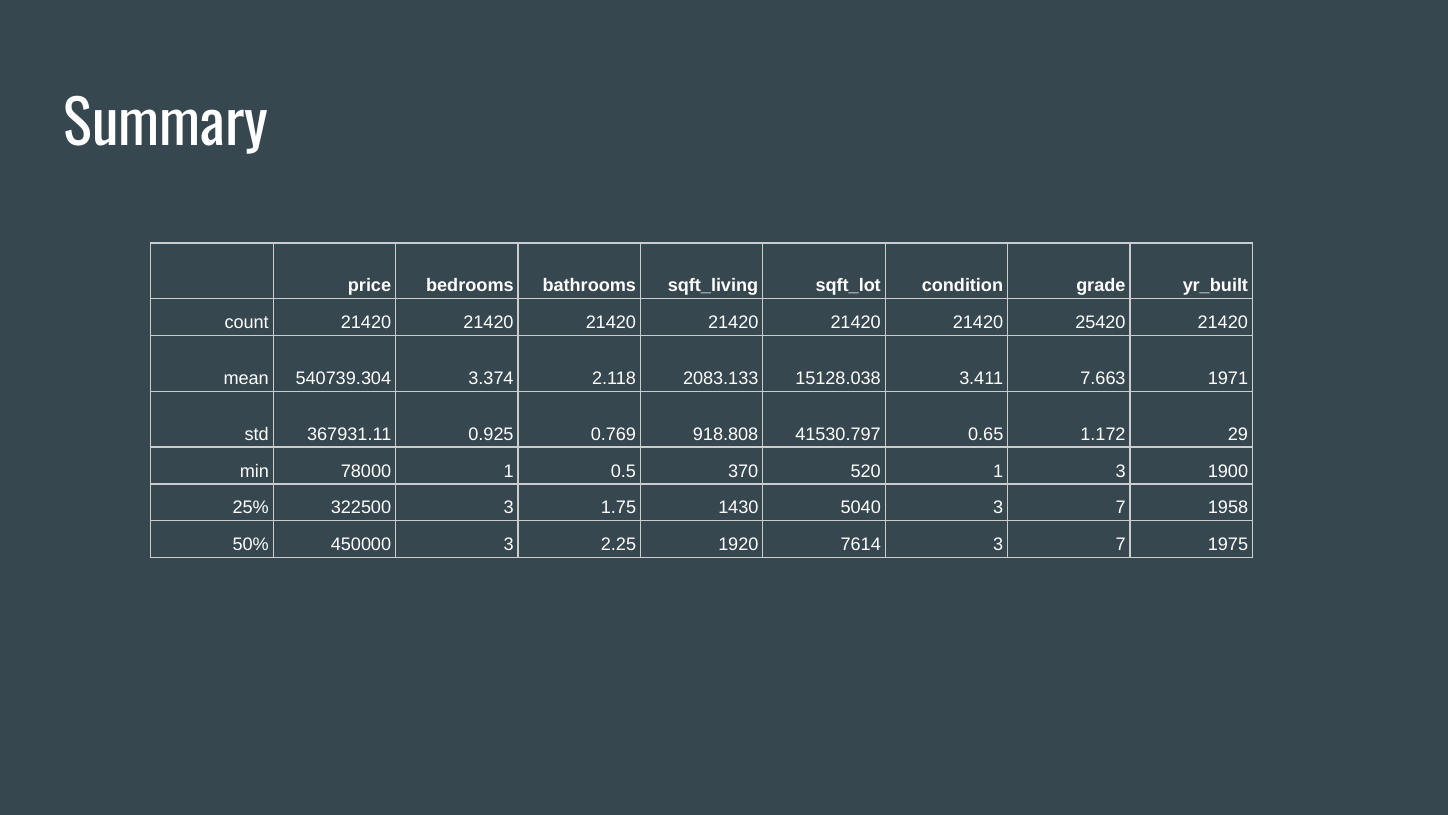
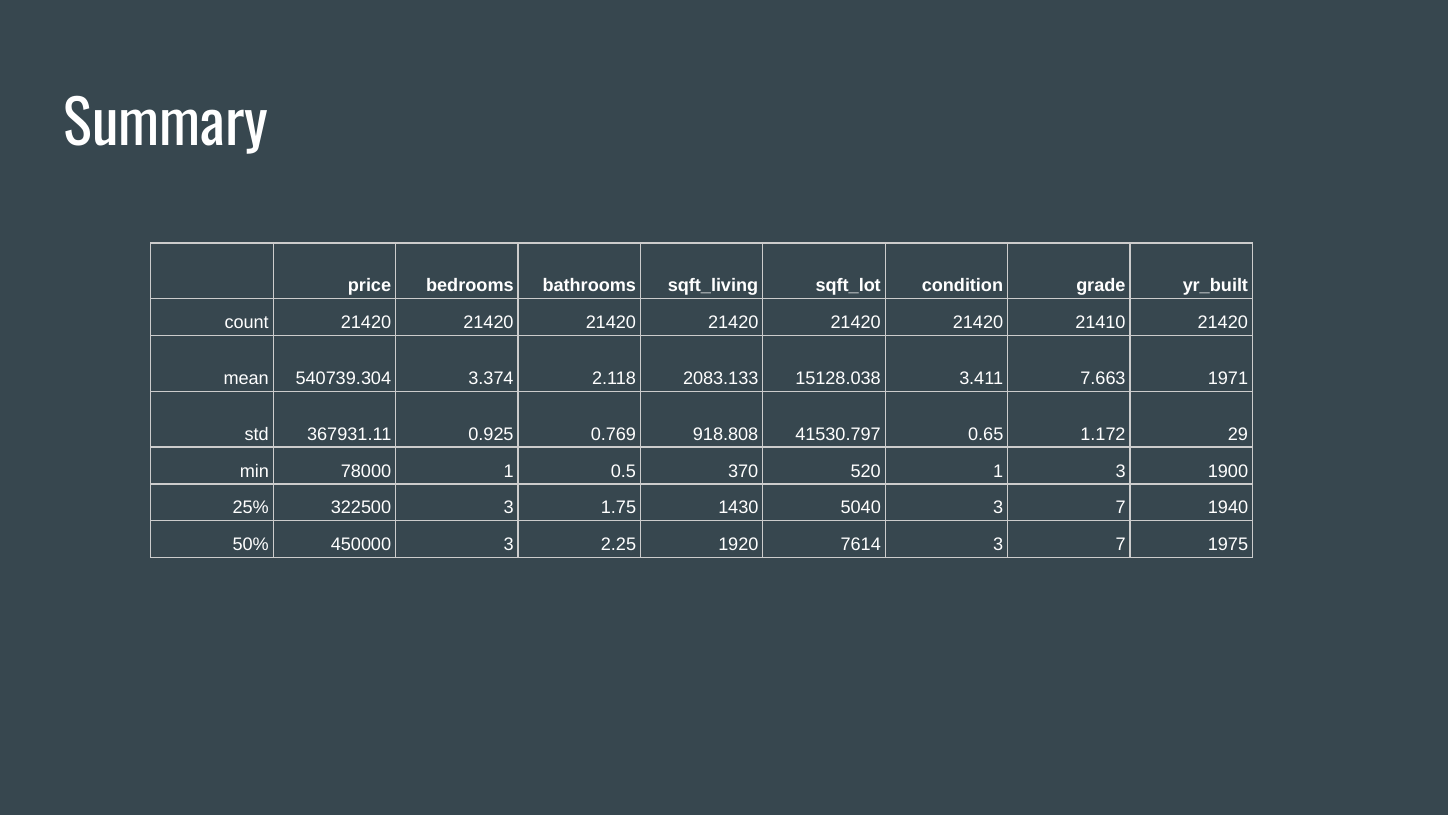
25420: 25420 -> 21410
1958: 1958 -> 1940
